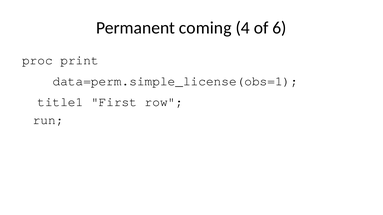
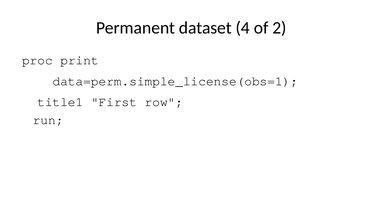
coming: coming -> dataset
6: 6 -> 2
